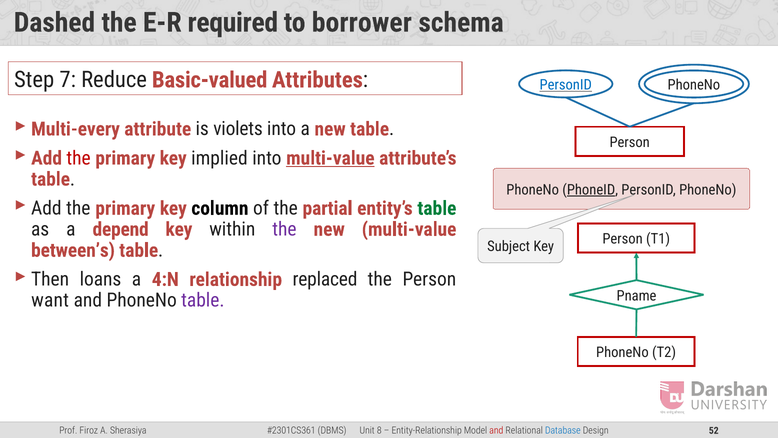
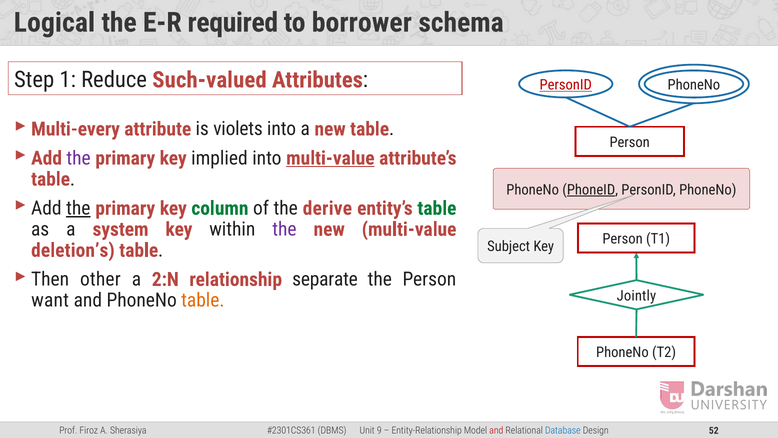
Dashed: Dashed -> Logical
7: 7 -> 1
Basic-valued: Basic-valued -> Such-valued
PersonID at (566, 85) colour: blue -> red
the at (79, 158) colour: red -> purple
the at (78, 208) underline: none -> present
column colour: black -> green
partial: partial -> derive
depend: depend -> system
between’s: between’s -> deletion’s
loans: loans -> other
4:N: 4:N -> 2:N
replaced: replaced -> separate
Pname: Pname -> Jointly
table at (203, 300) colour: purple -> orange
8: 8 -> 9
